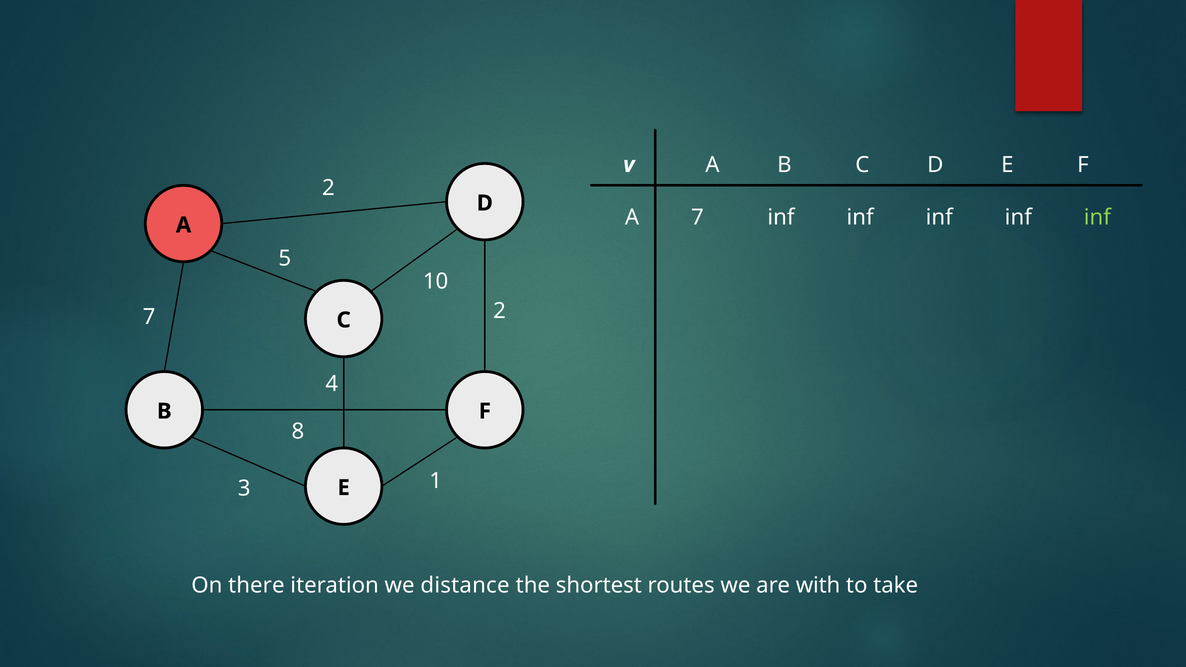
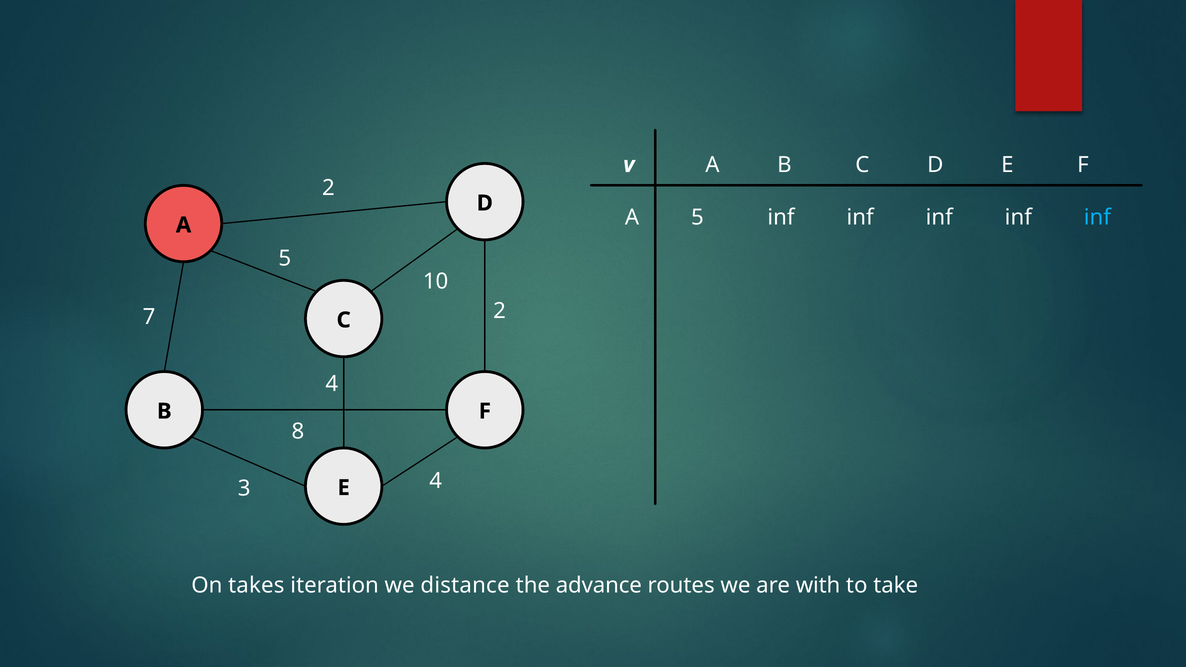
A 7: 7 -> 5
inf at (1097, 218) colour: light green -> light blue
3 1: 1 -> 4
there: there -> takes
shortest: shortest -> advance
